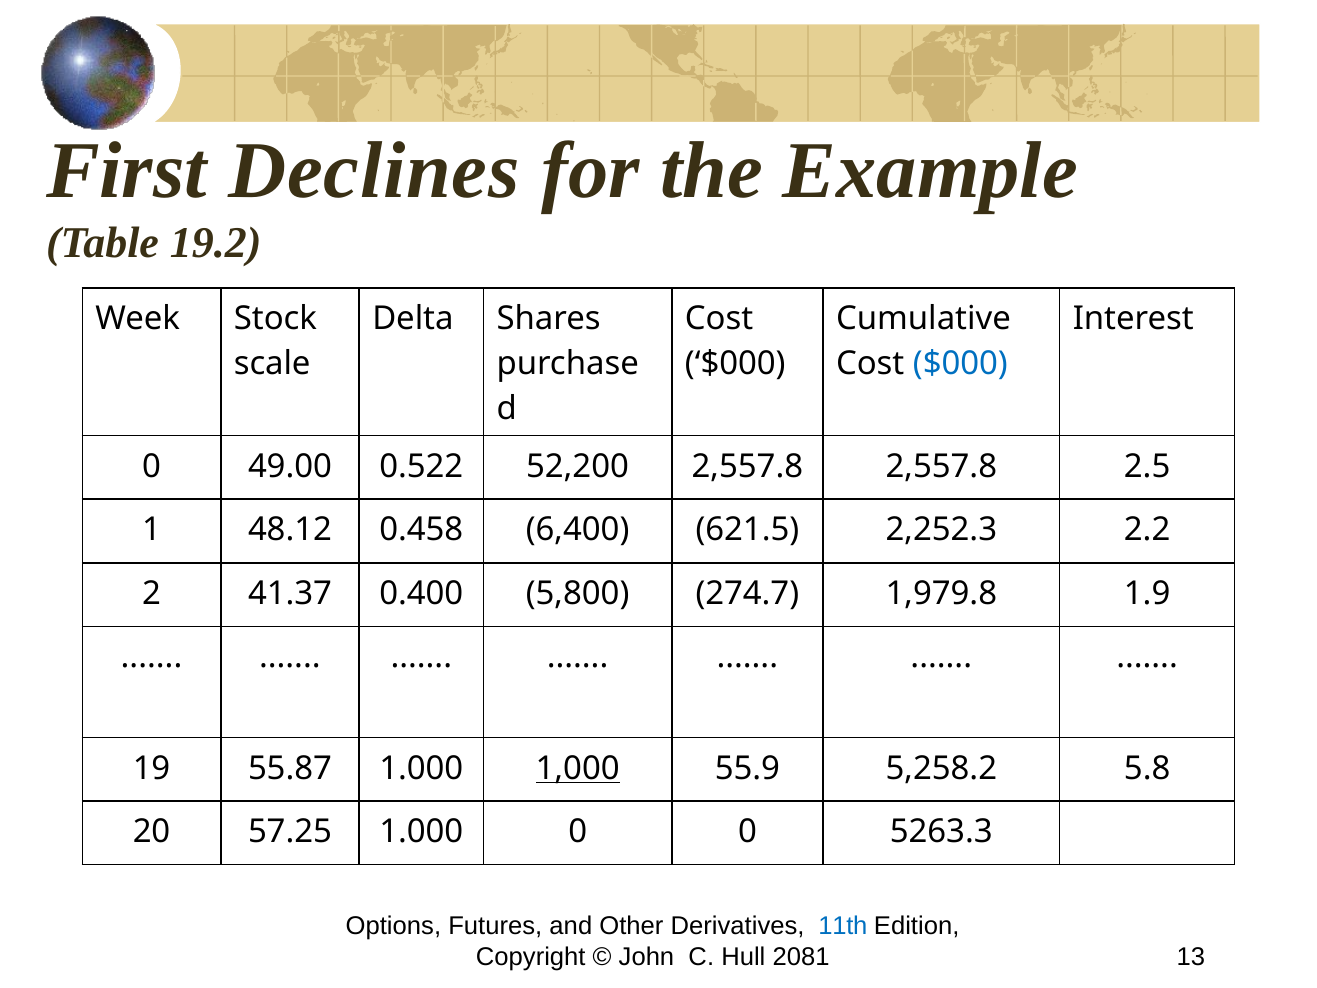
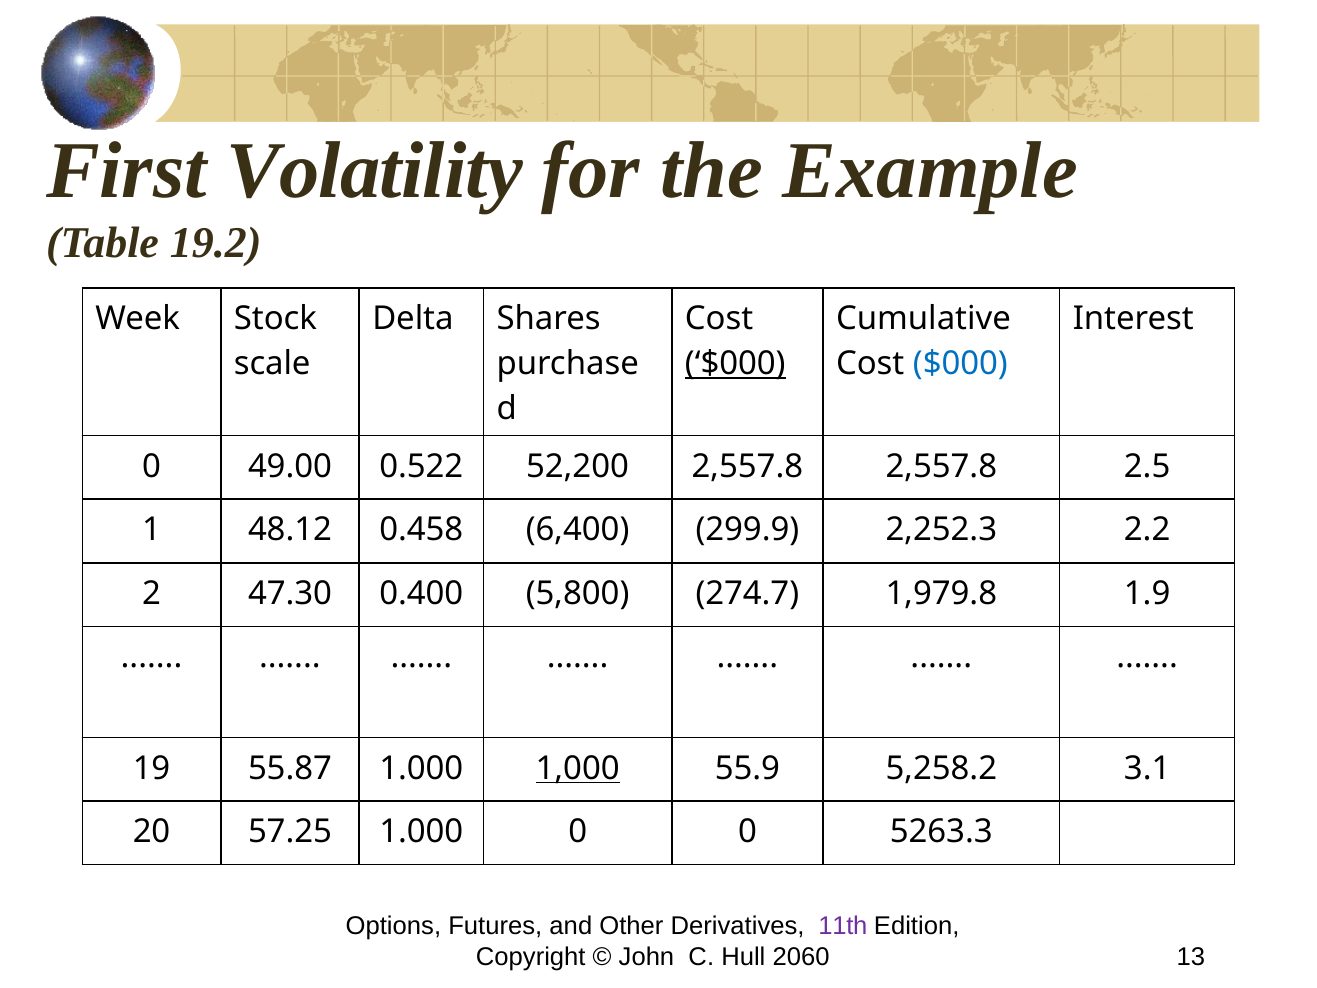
Declines: Declines -> Volatility
$000 at (735, 364) underline: none -> present
621.5: 621.5 -> 299.9
41.37: 41.37 -> 47.30
5.8: 5.8 -> 3.1
11th colour: blue -> purple
2081: 2081 -> 2060
